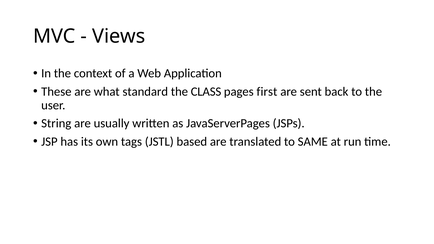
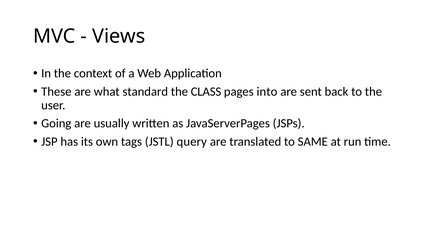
first: first -> into
String: String -> Going
based: based -> query
